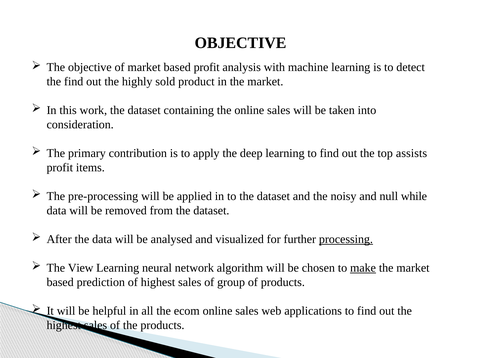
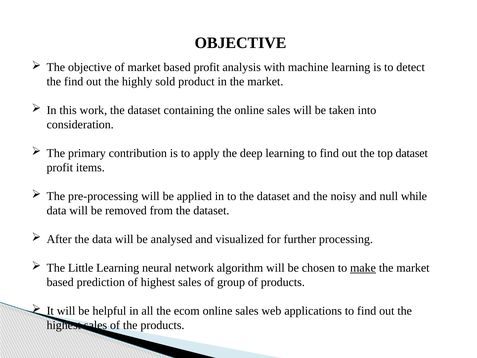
top assists: assists -> dataset
processing underline: present -> none
View: View -> Little
